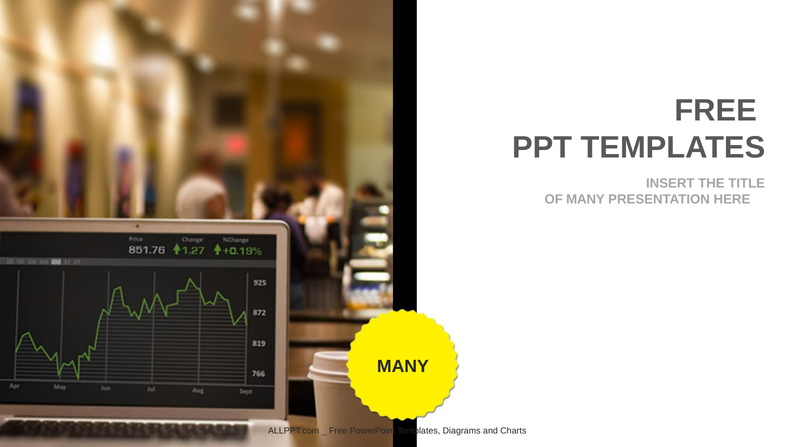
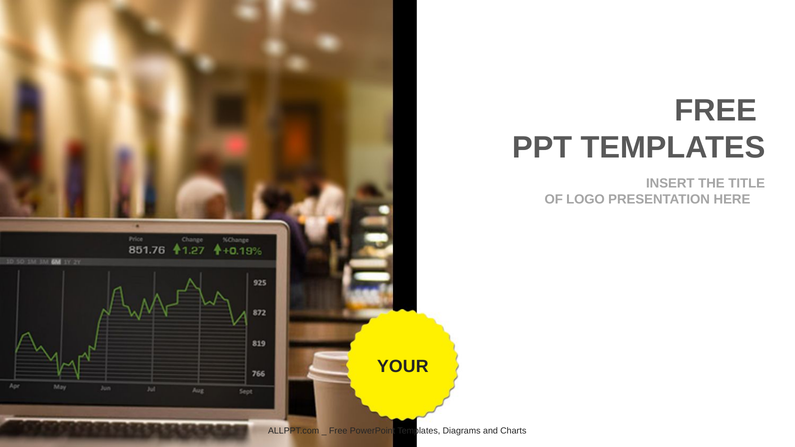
OF MANY: MANY -> LOGO
MANY at (403, 366): MANY -> YOUR
